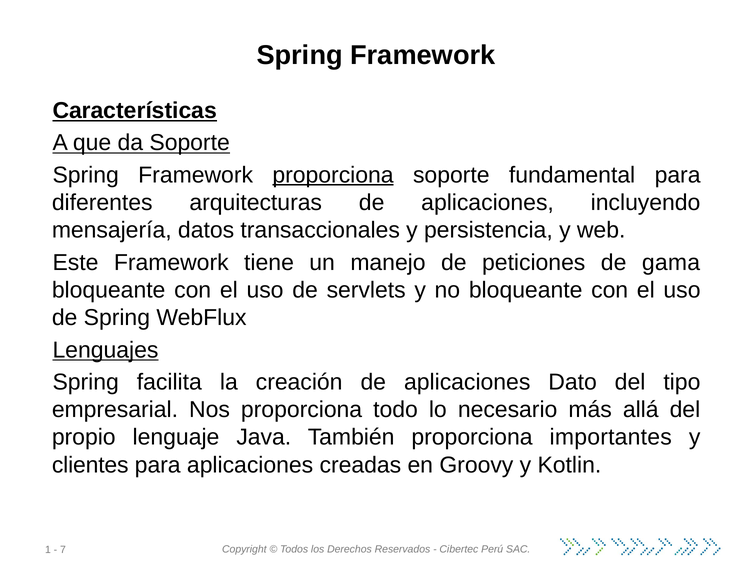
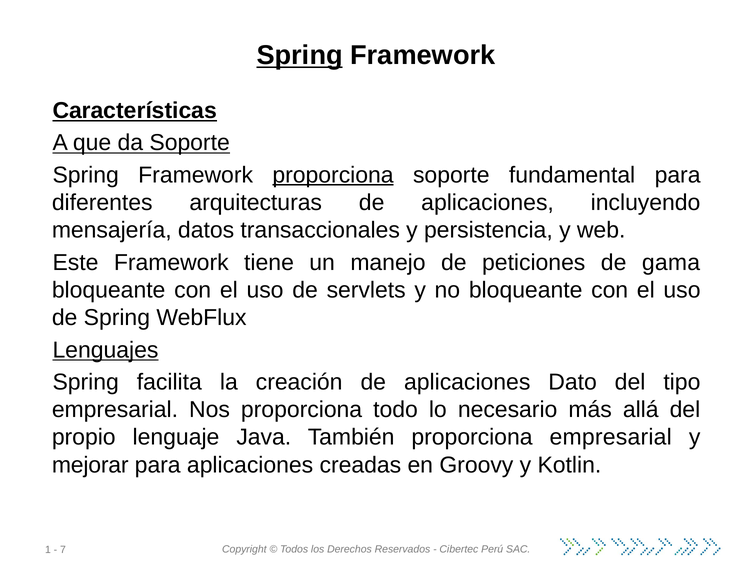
Spring at (300, 55) underline: none -> present
proporciona importantes: importantes -> empresarial
clientes: clientes -> mejorar
